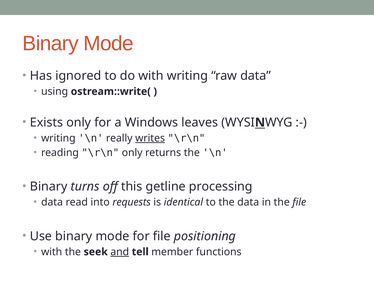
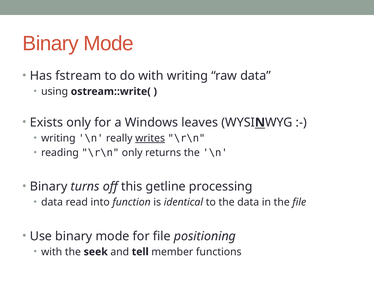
ignored: ignored -> fstream
requests: requests -> function
and underline: present -> none
